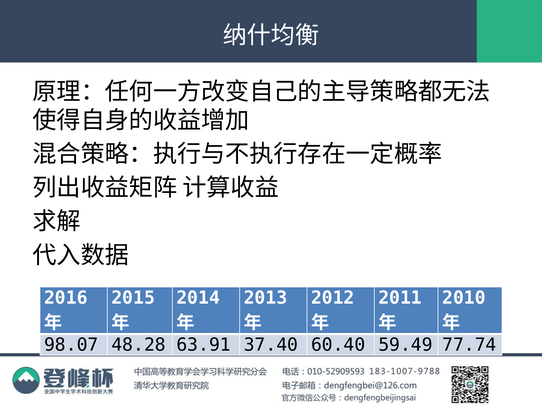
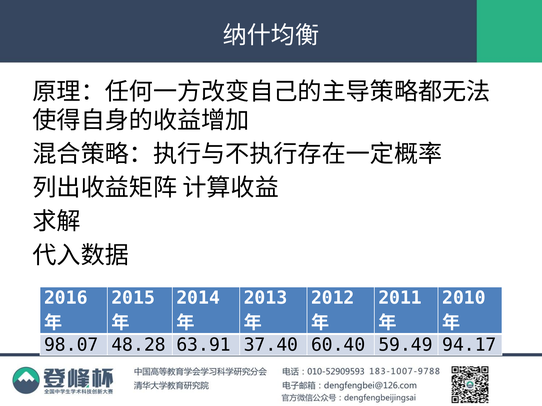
77.74: 77.74 -> 94.17
